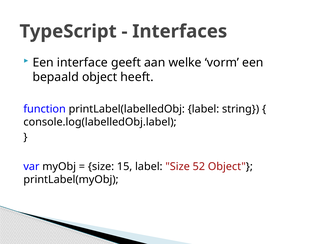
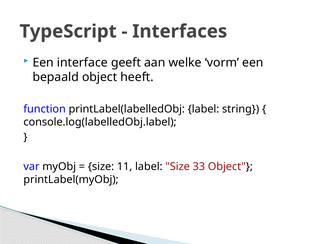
15: 15 -> 11
52: 52 -> 33
